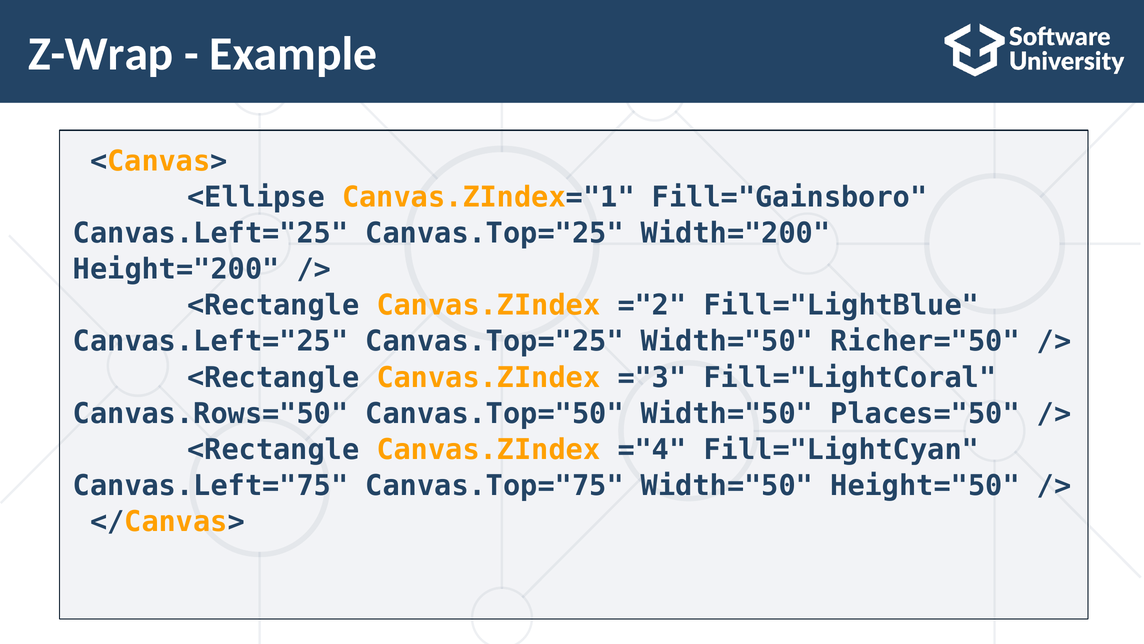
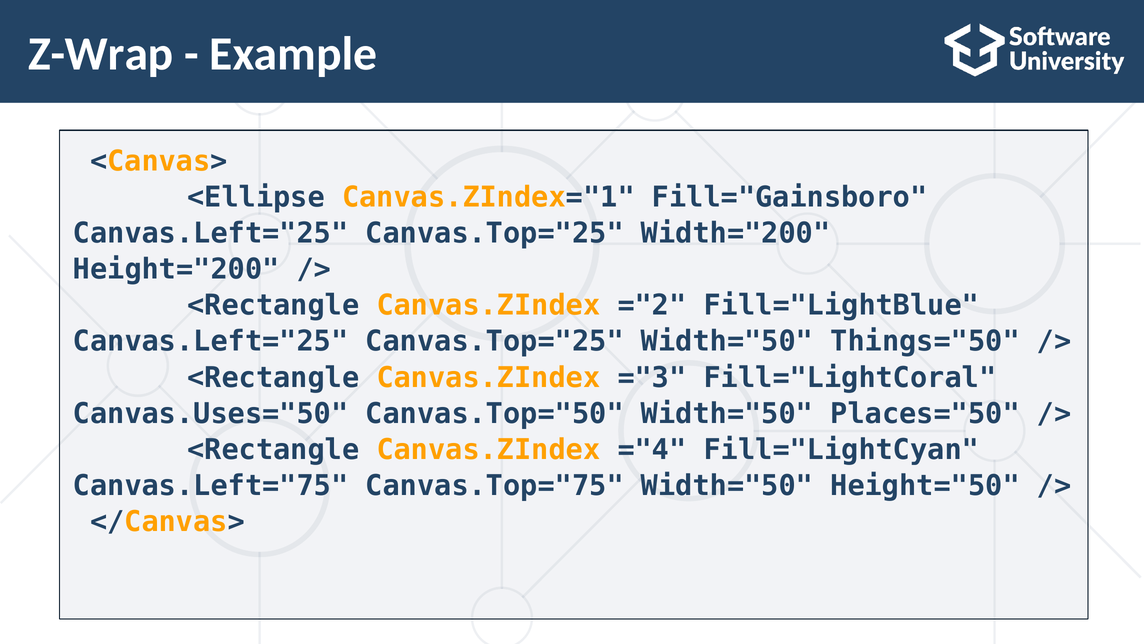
Richer="50: Richer="50 -> Things="50
Canvas.Rows="50: Canvas.Rows="50 -> Canvas.Uses="50
